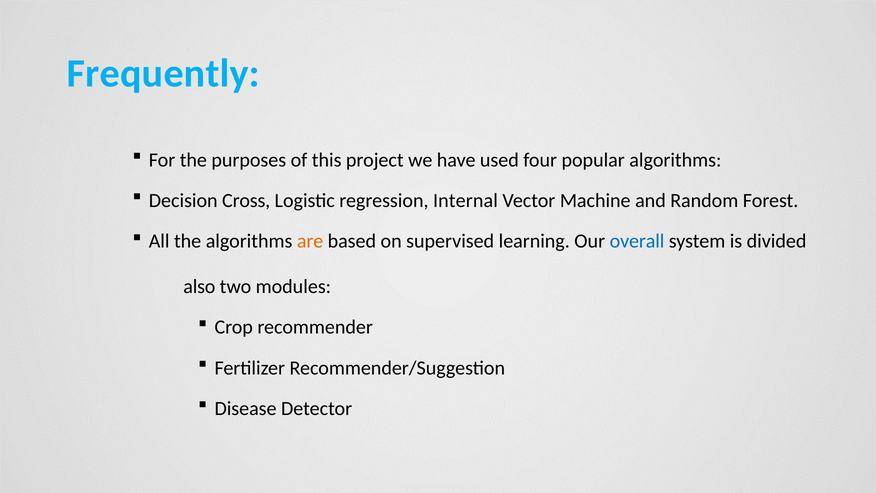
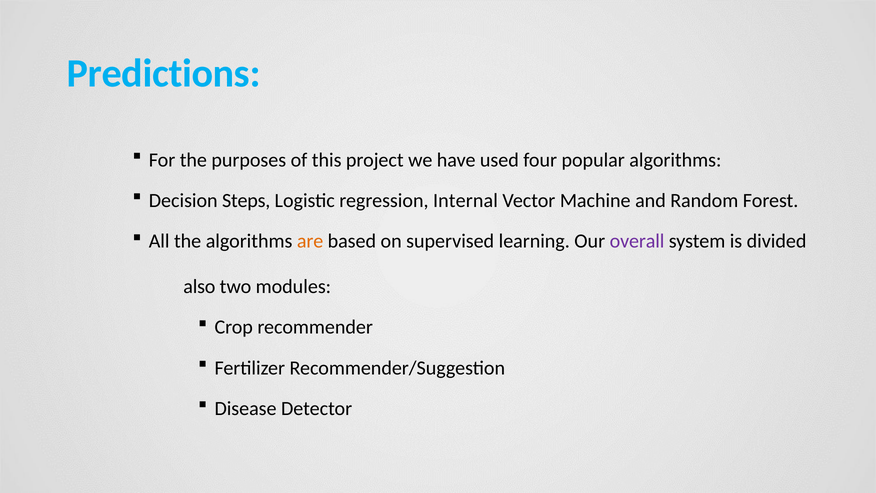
Frequently: Frequently -> Predictions
Cross: Cross -> Steps
overall colour: blue -> purple
